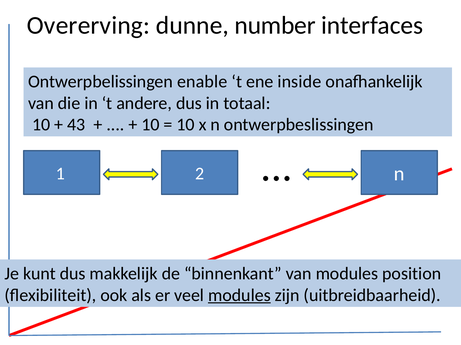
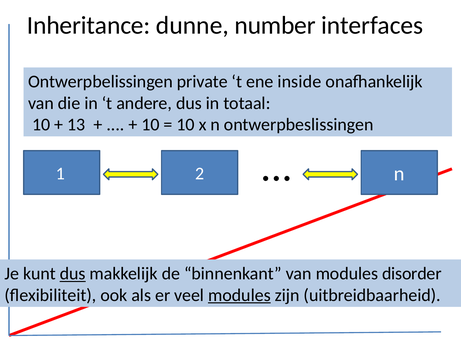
Overerving: Overerving -> Inheritance
enable: enable -> private
43: 43 -> 13
dus at (73, 274) underline: none -> present
position: position -> disorder
